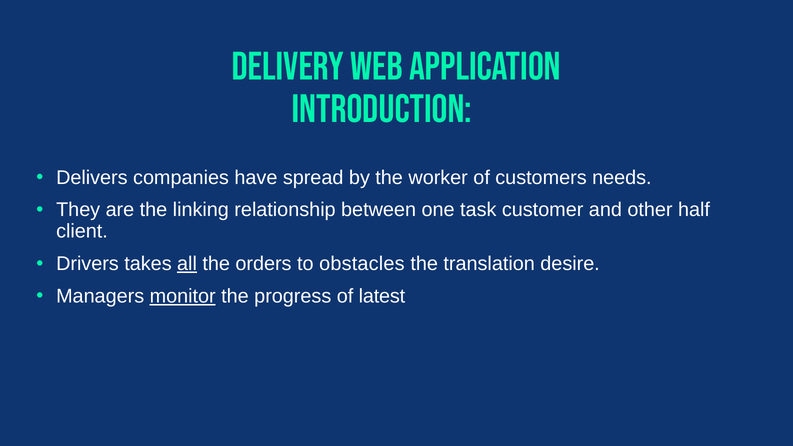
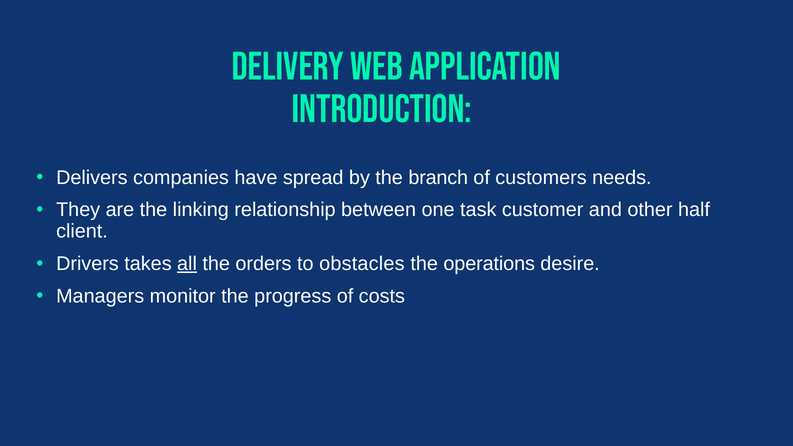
worker: worker -> branch
translation: translation -> operations
monitor underline: present -> none
latest: latest -> costs
